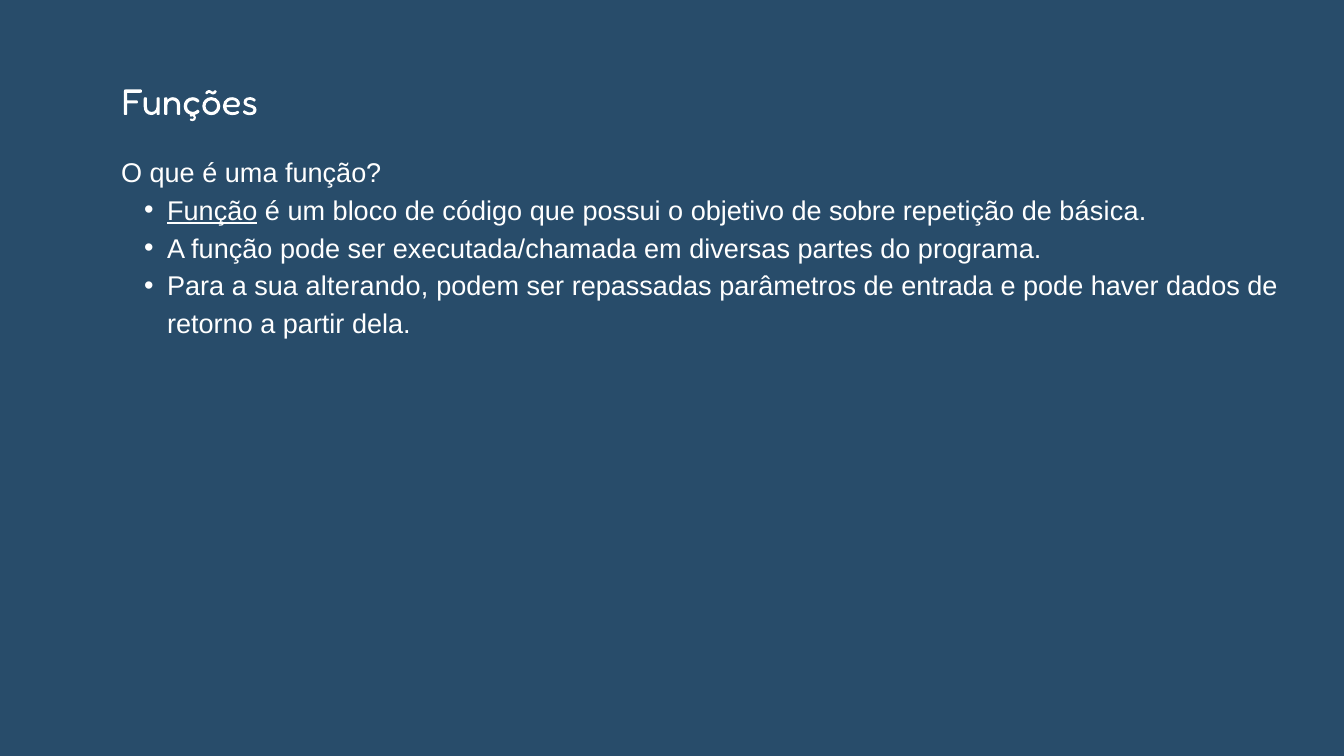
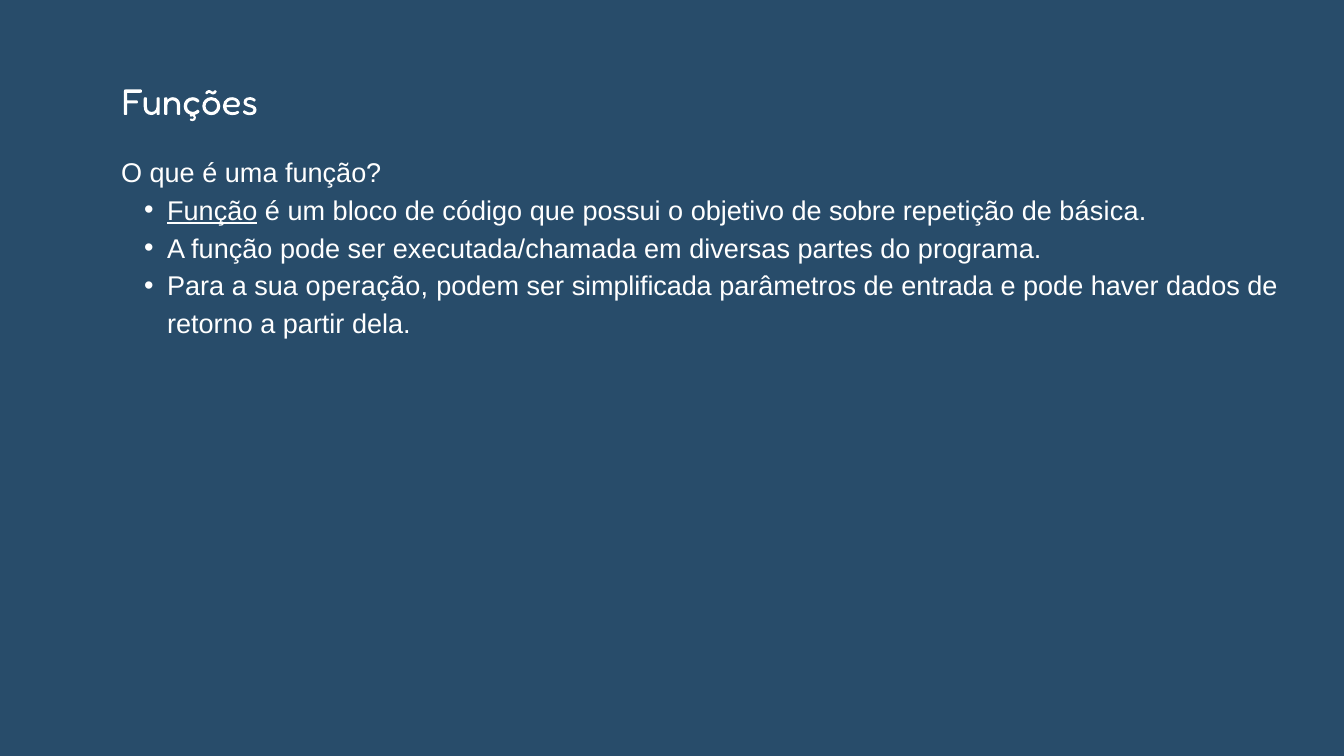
alterando: alterando -> operação
repassadas: repassadas -> simplificada
